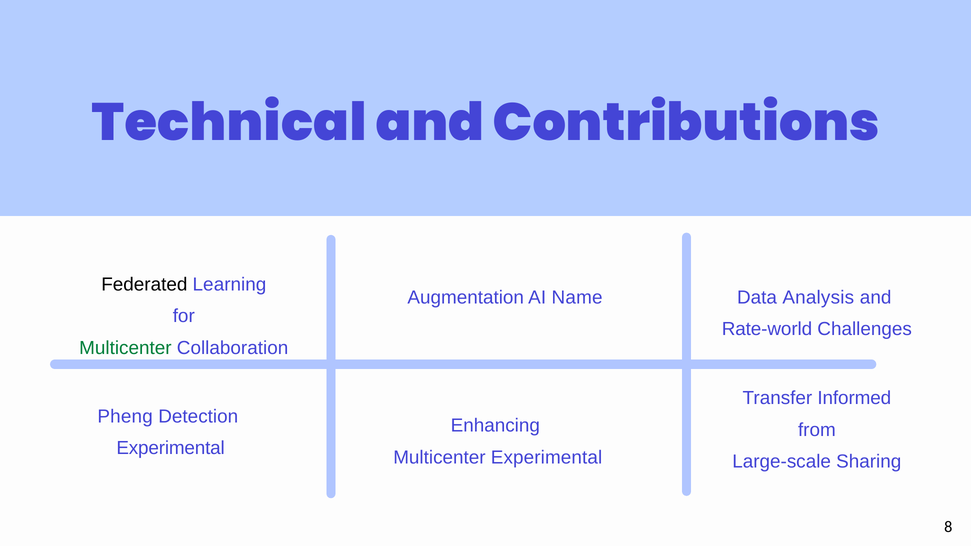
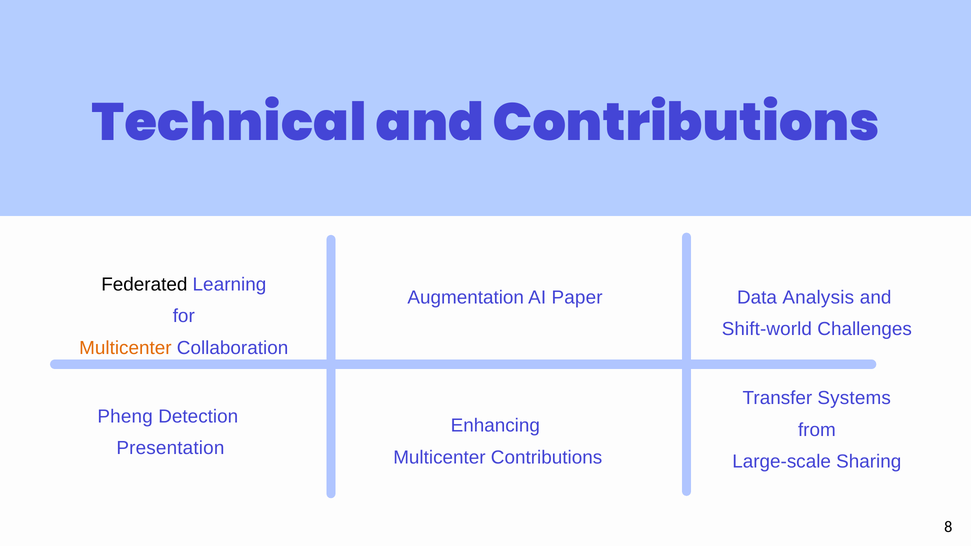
Name: Name -> Paper
Rate-world: Rate-world -> Shift-world
Multicenter at (125, 348) colour: green -> orange
Informed: Informed -> Systems
Experimental at (171, 448): Experimental -> Presentation
Multicenter Experimental: Experimental -> Contributions
